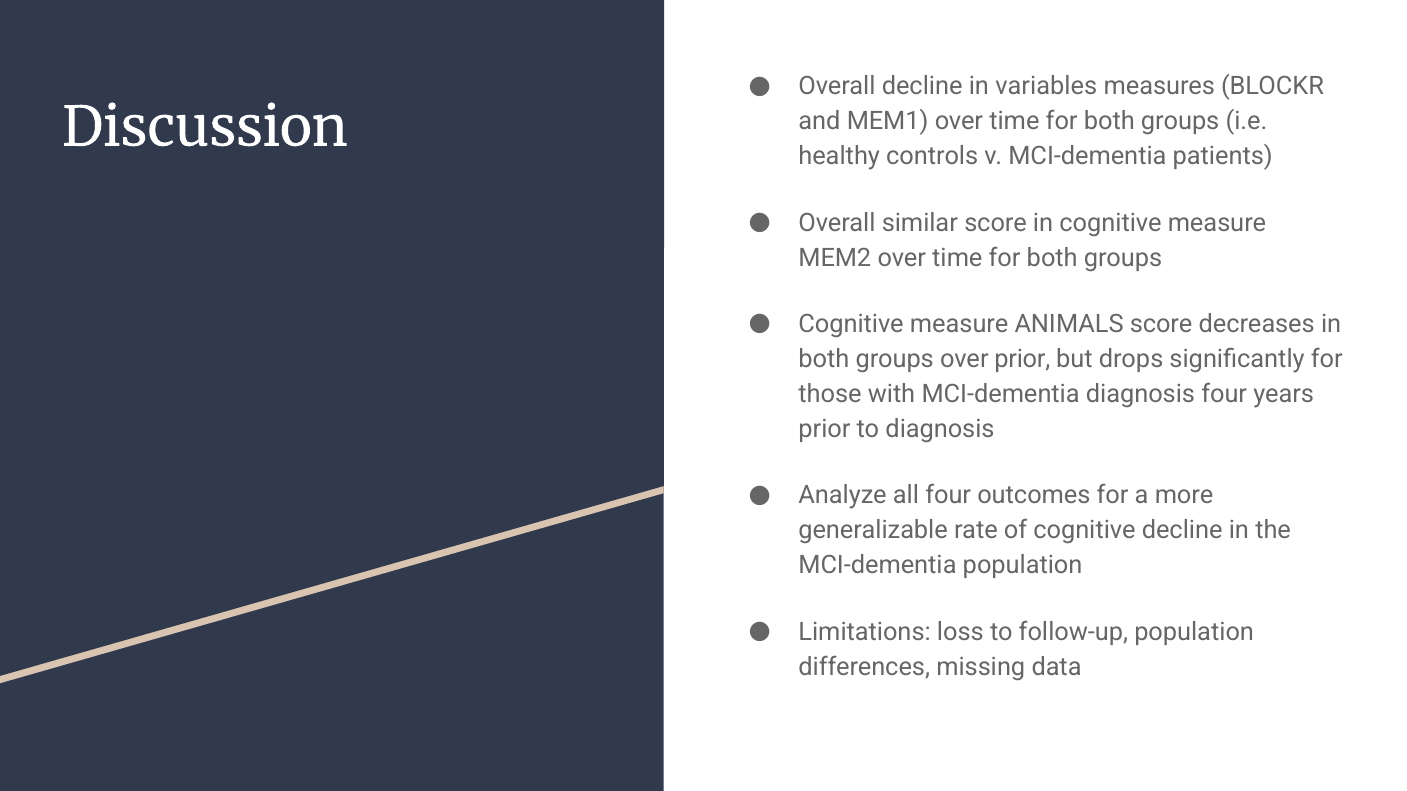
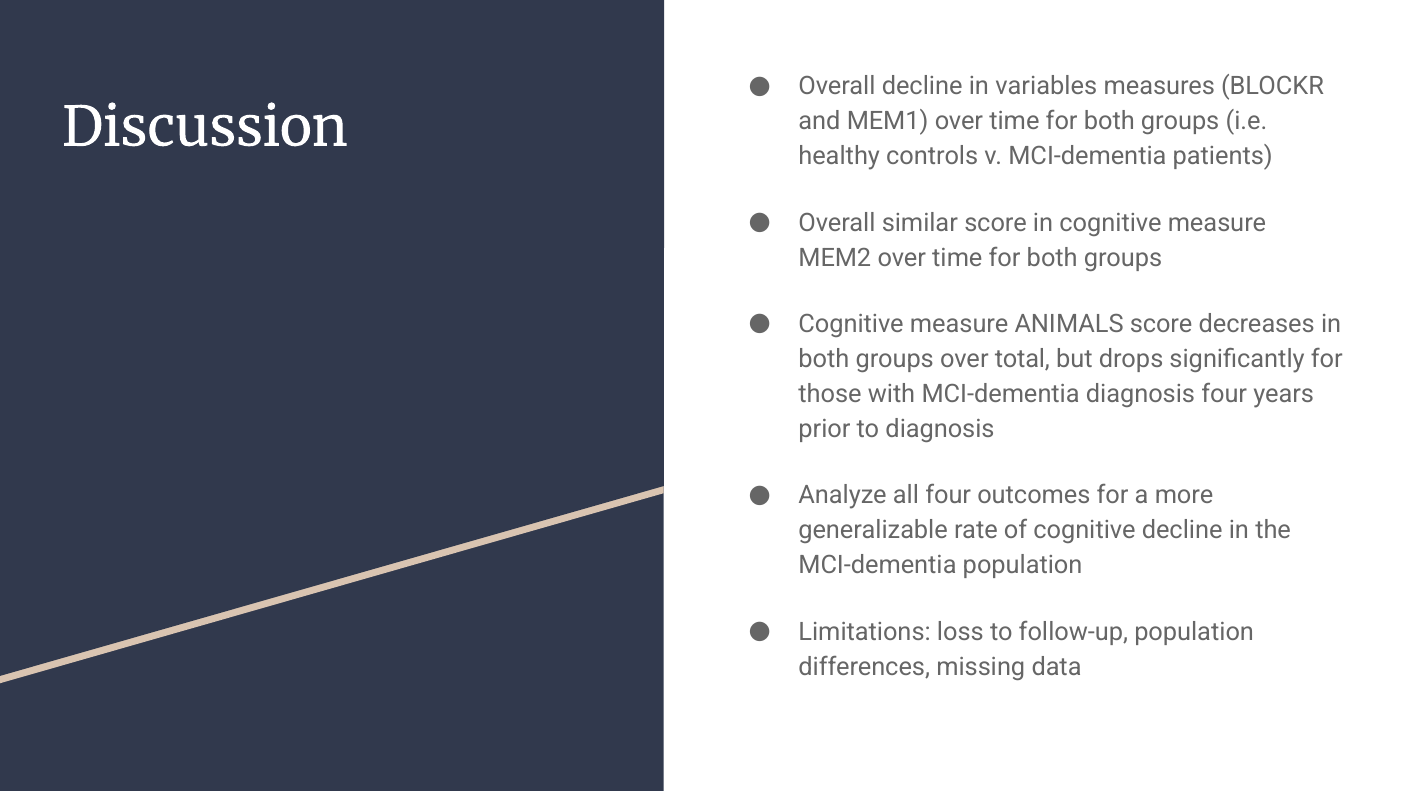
over prior: prior -> total
